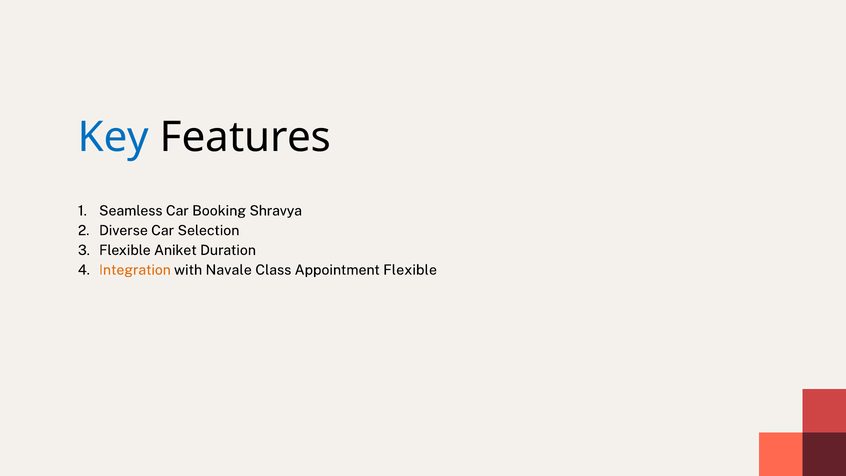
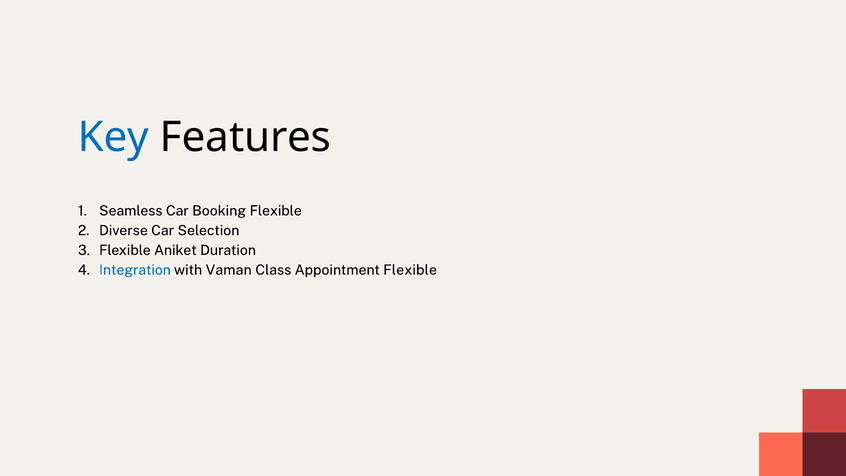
Booking Shravya: Shravya -> Flexible
Integration colour: orange -> blue
Navale: Navale -> Vaman
